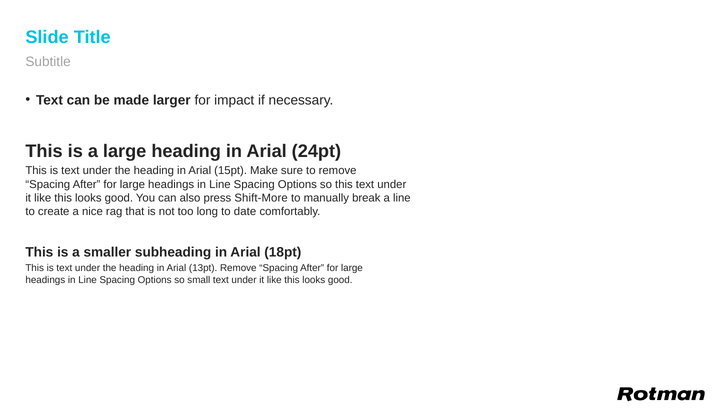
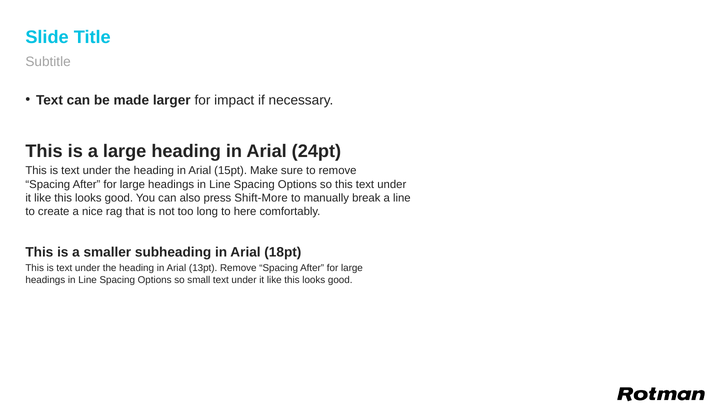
date: date -> here
